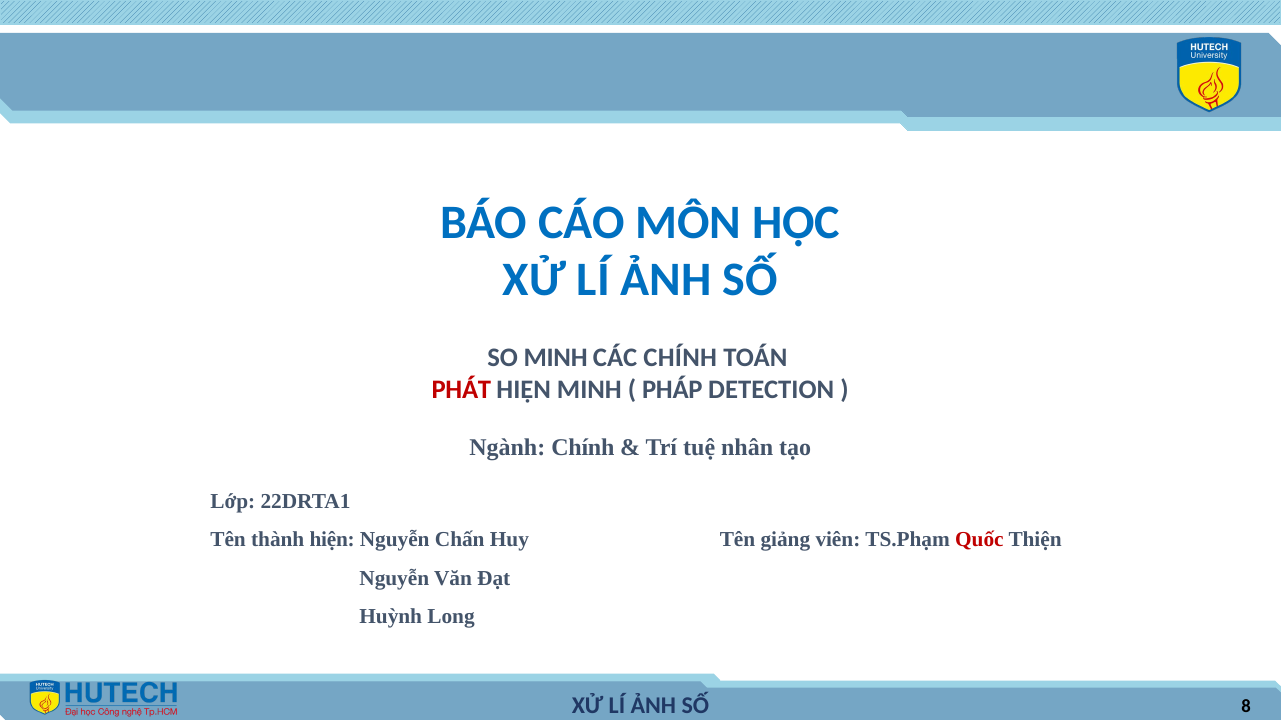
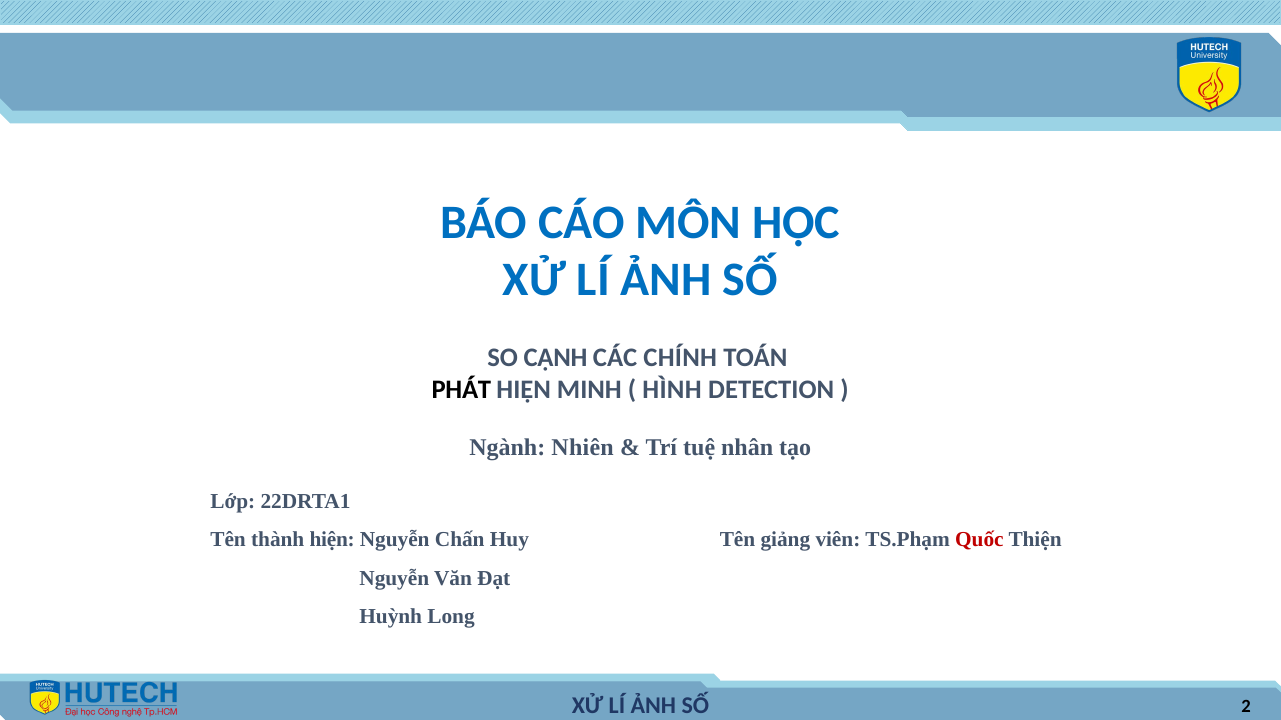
SO MINH: MINH -> CẠNH
PHÁT colour: red -> black
PHÁP: PHÁP -> HÌNH
Ngành Chính: Chính -> Nhiên
8: 8 -> 2
